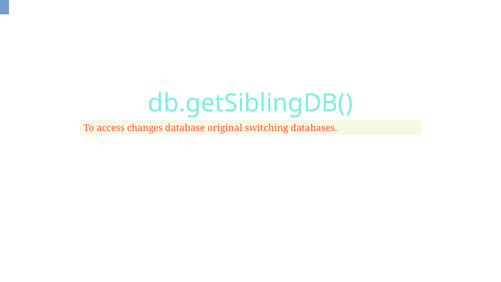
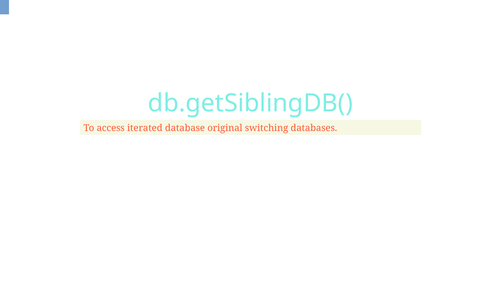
changes: changes -> iterated
